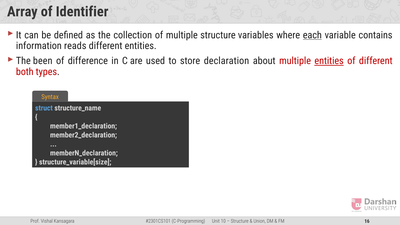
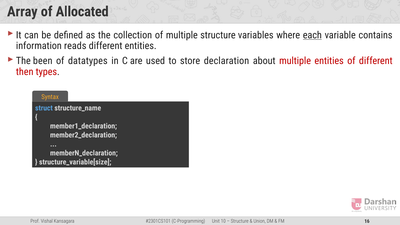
Identifier: Identifier -> Allocated
difference: difference -> datatypes
entities at (329, 61) underline: present -> none
both: both -> then
